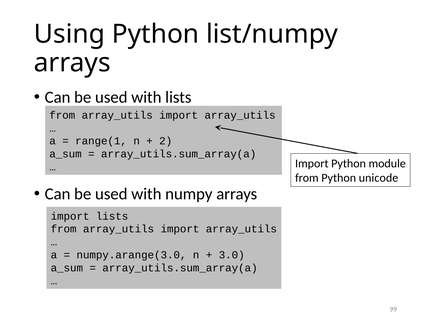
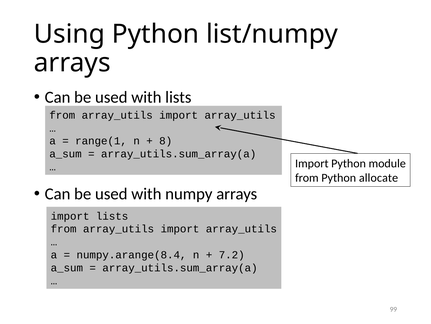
2: 2 -> 8
unicode: unicode -> allocate
numpy.arange(3.0: numpy.arange(3.0 -> numpy.arange(8.4
3.0: 3.0 -> 7.2
